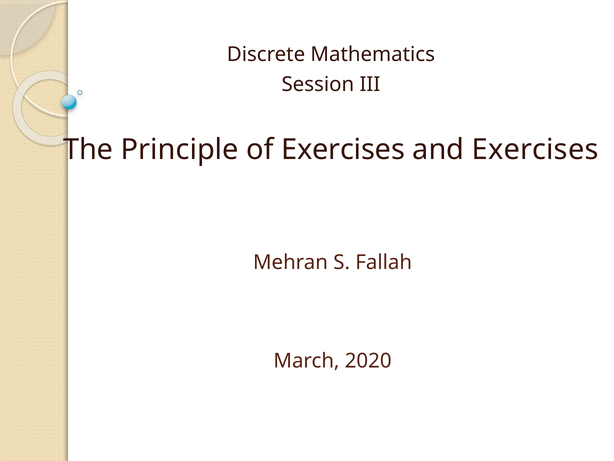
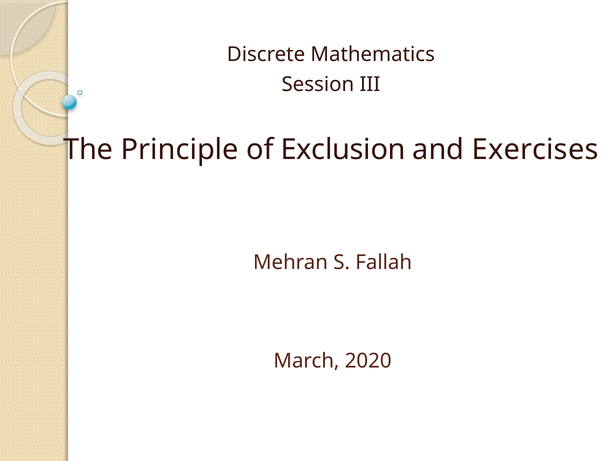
of Exercises: Exercises -> Exclusion
